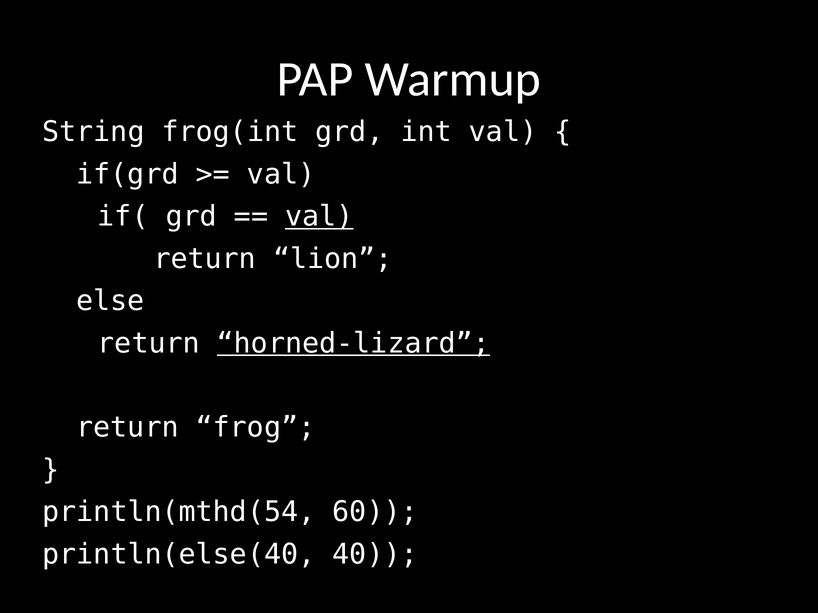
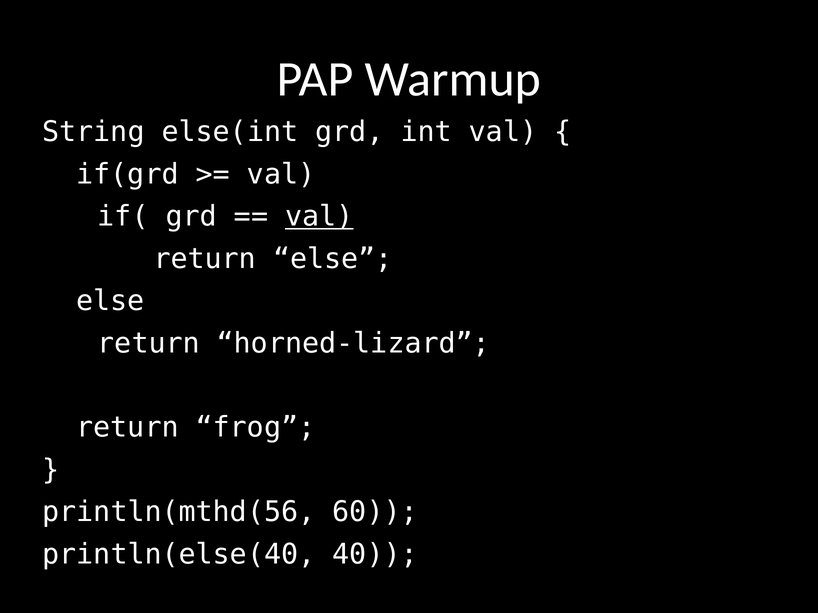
frog(int: frog(int -> else(int
return lion: lion -> else
horned-lizard underline: present -> none
println(mthd(54: println(mthd(54 -> println(mthd(56
